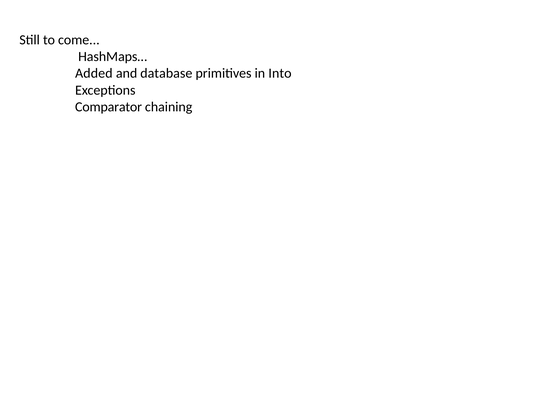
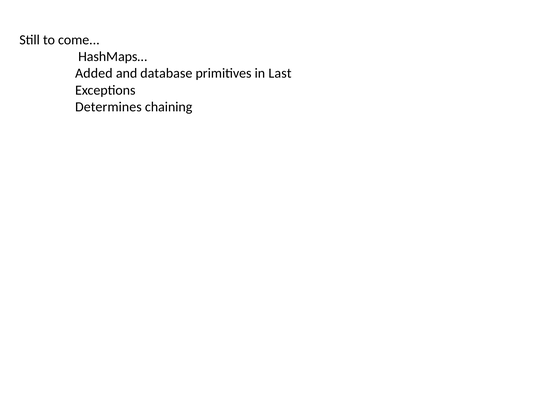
Into: Into -> Last
Comparator: Comparator -> Determines
